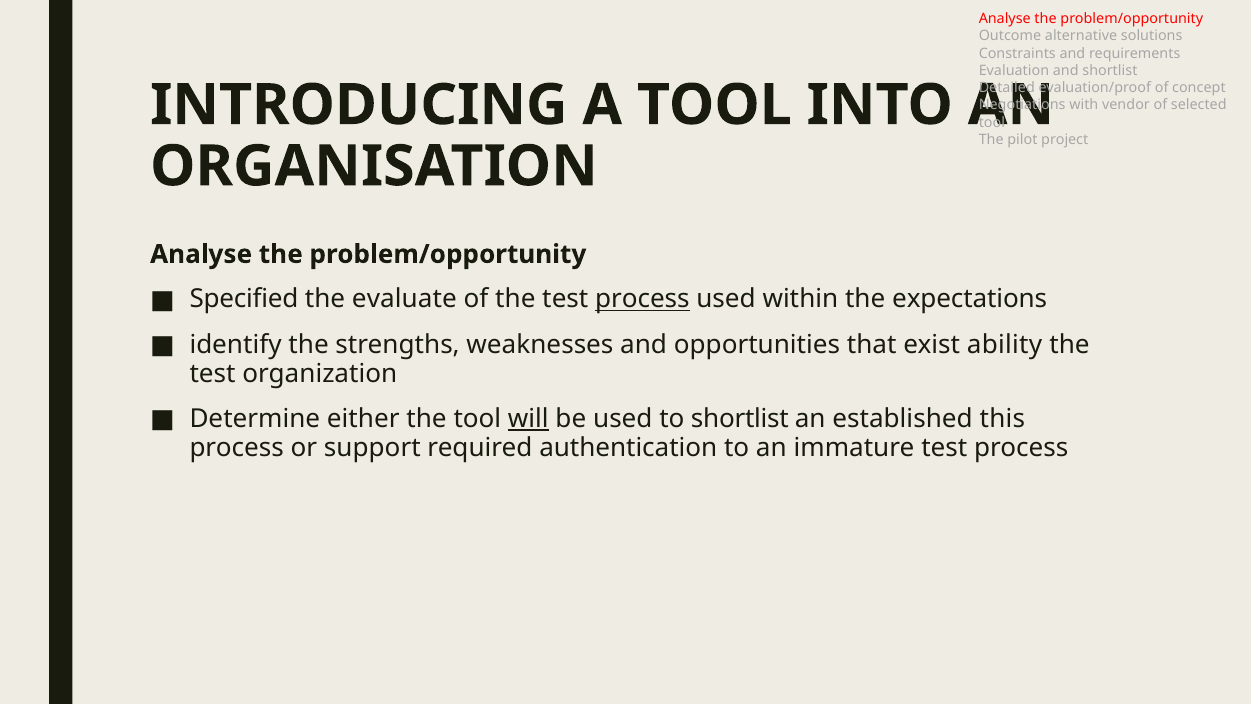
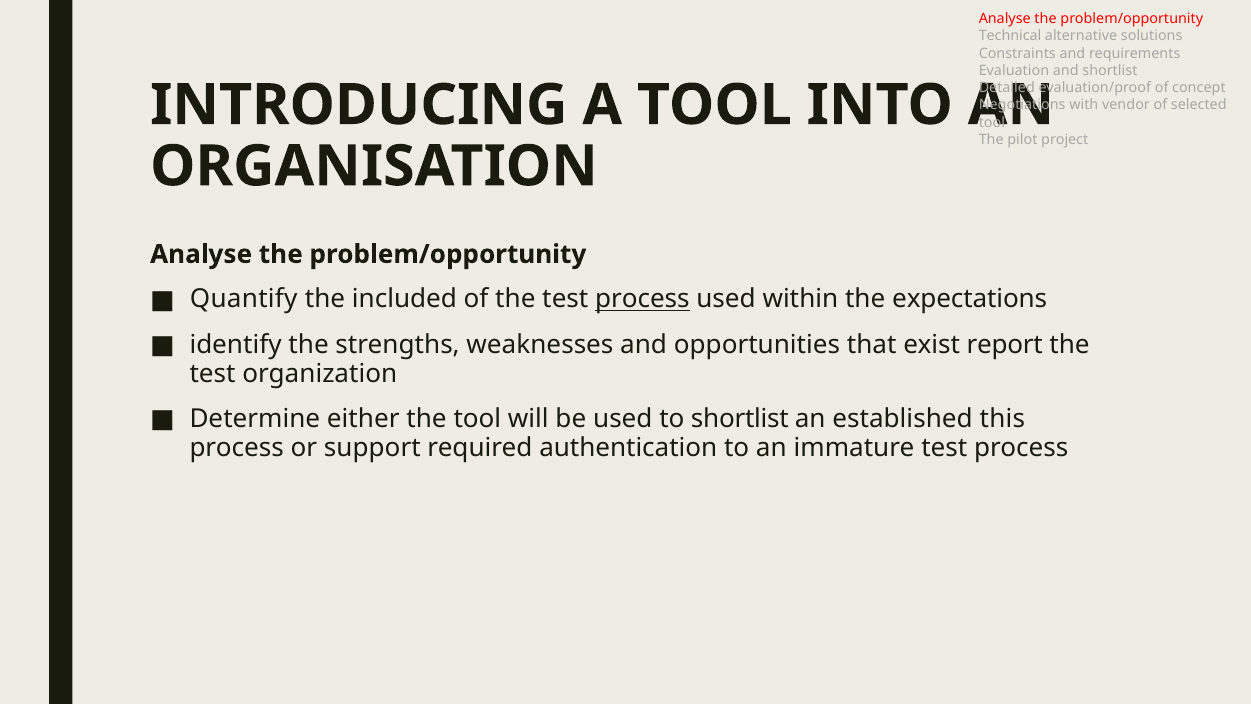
Outcome: Outcome -> Technical
Specified: Specified -> Quantify
evaluate: evaluate -> included
ability: ability -> report
will underline: present -> none
